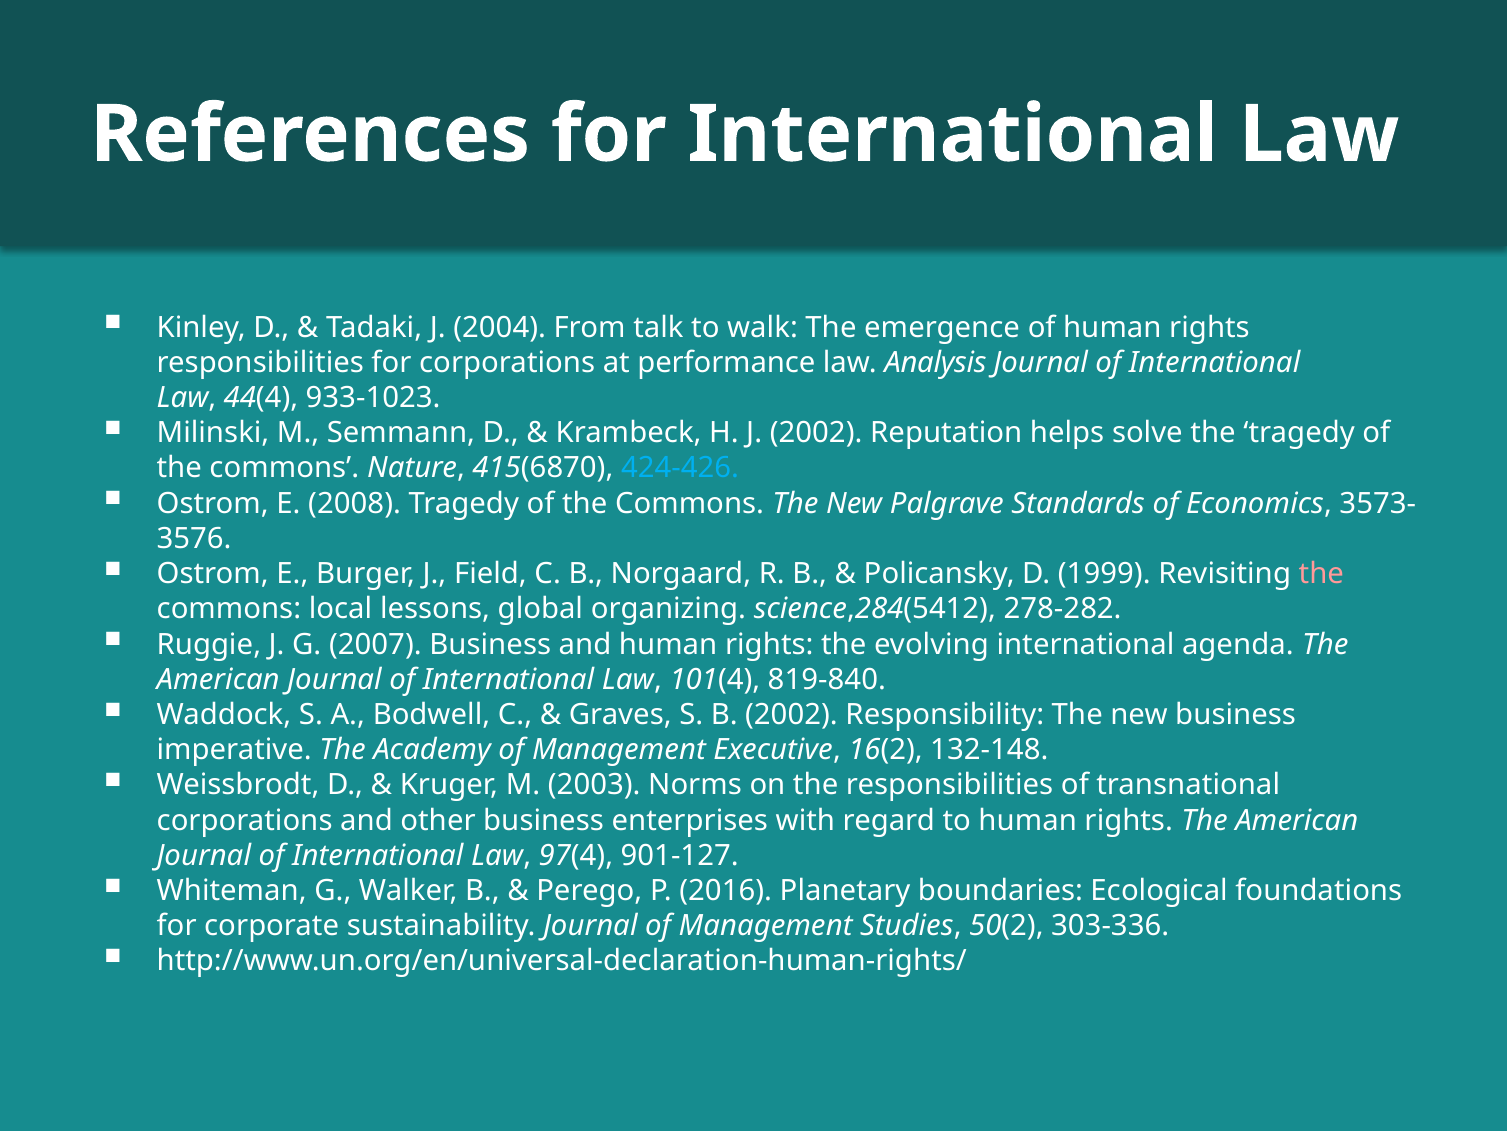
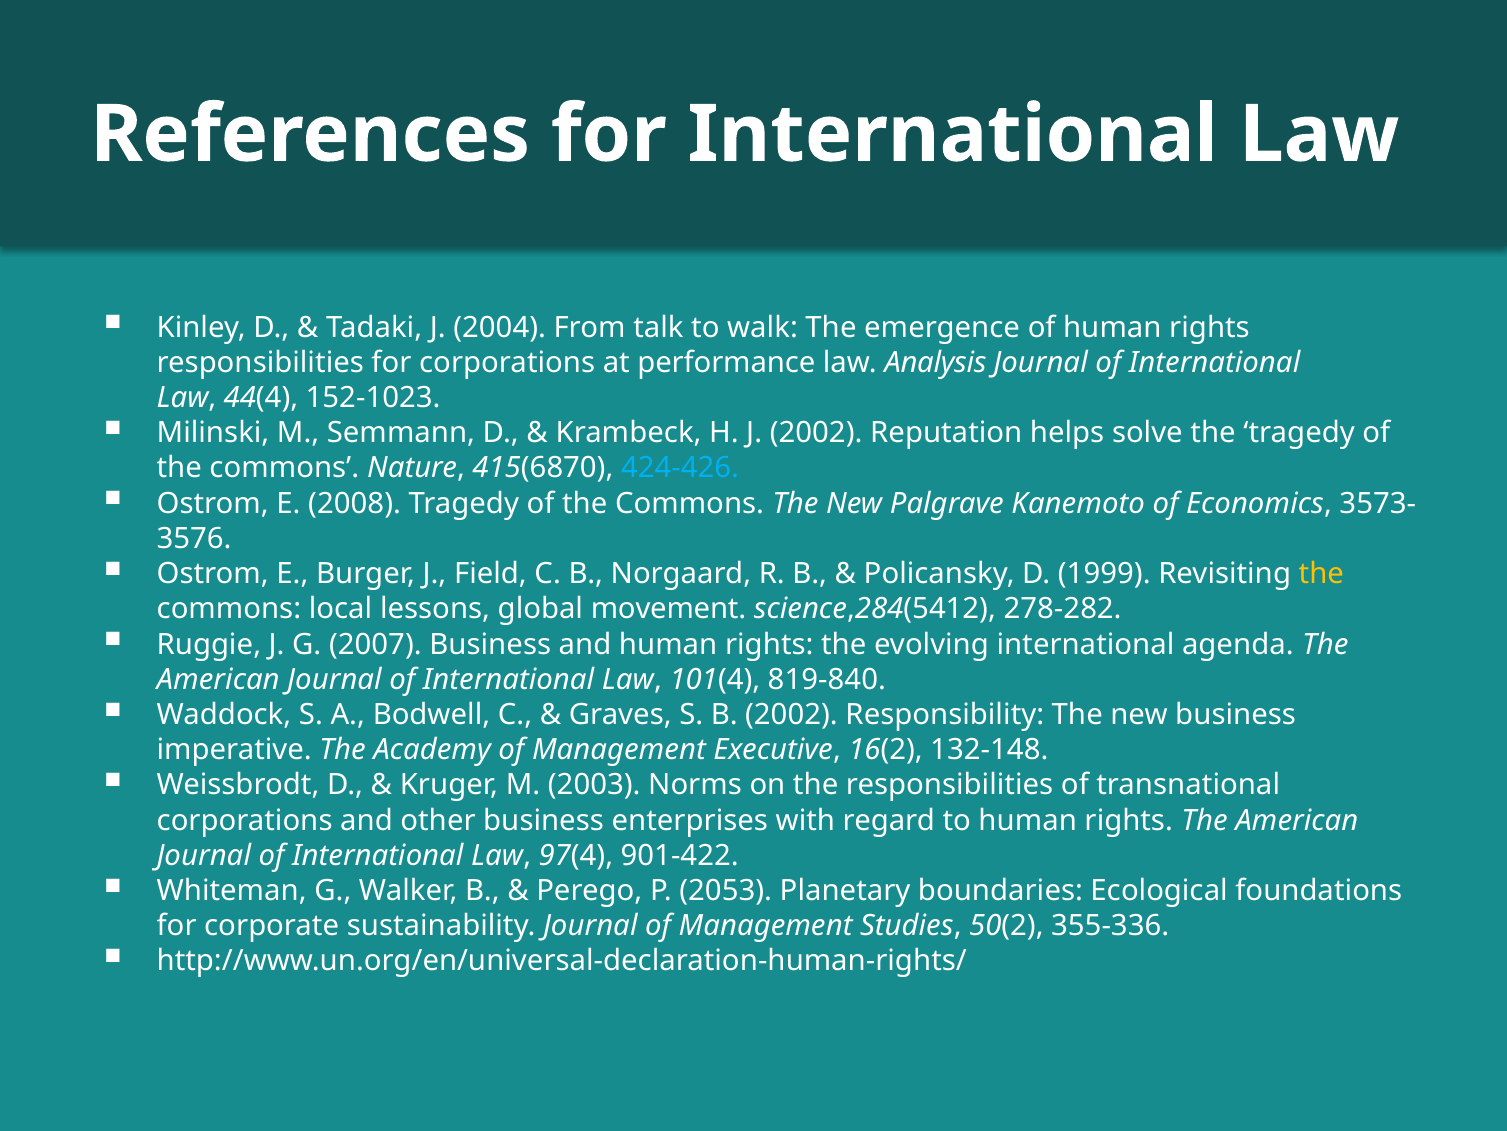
933-1023: 933-1023 -> 152-1023
Standards: Standards -> Kanemoto
the at (1321, 574) colour: pink -> yellow
organizing: organizing -> movement
901-127: 901-127 -> 901-422
2016: 2016 -> 2053
303-336: 303-336 -> 355-336
